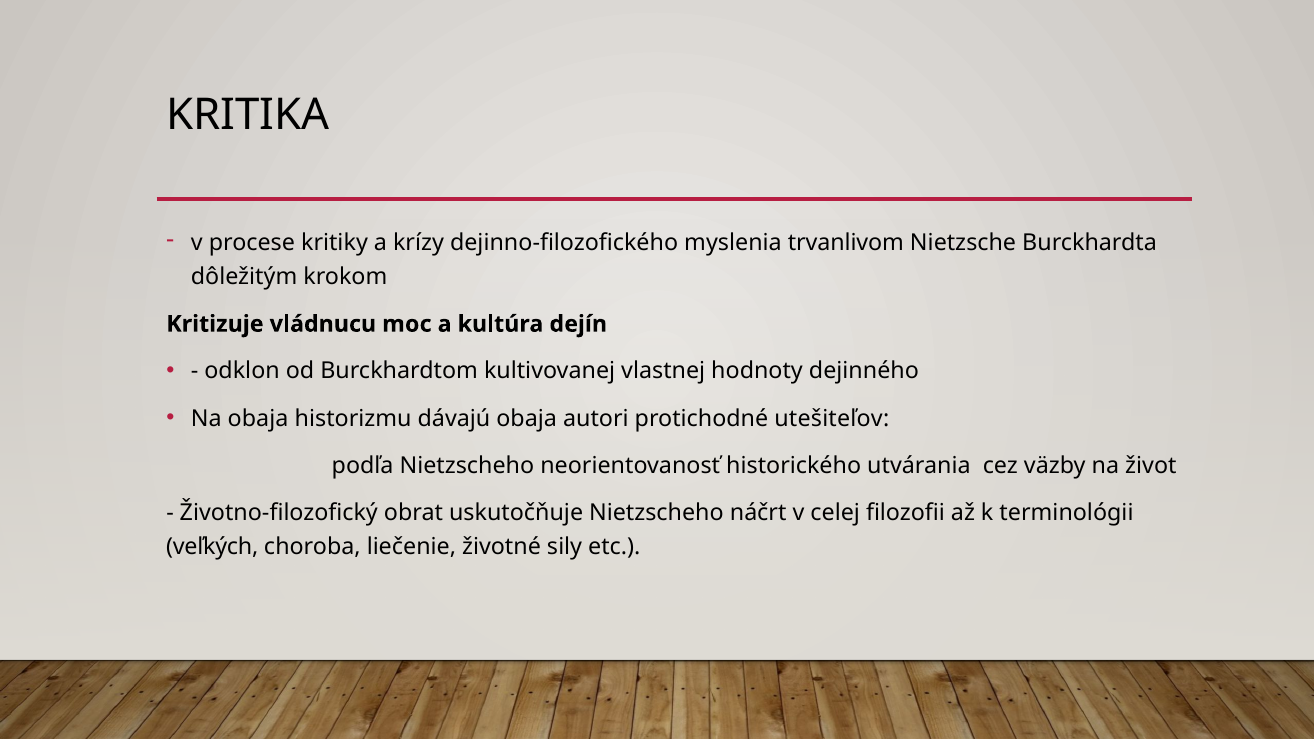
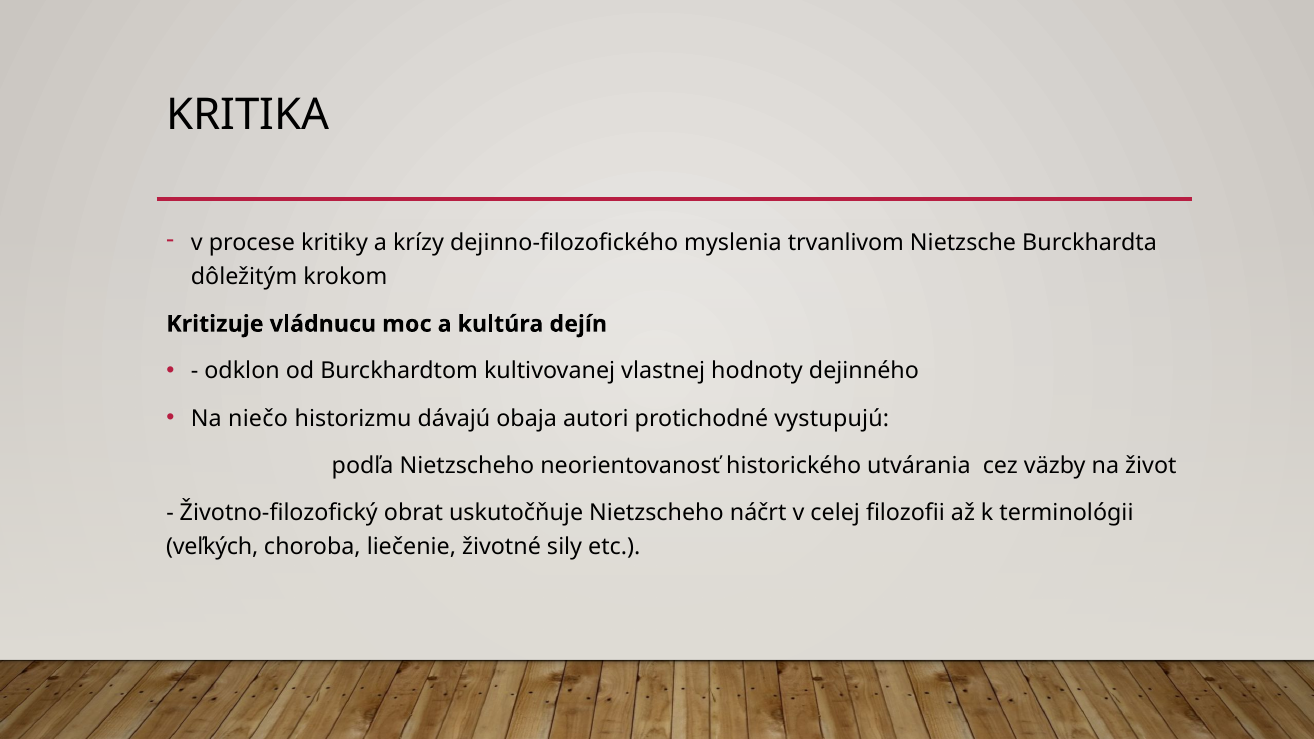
Na obaja: obaja -> niečo
utešiteľov: utešiteľov -> vystupujú
